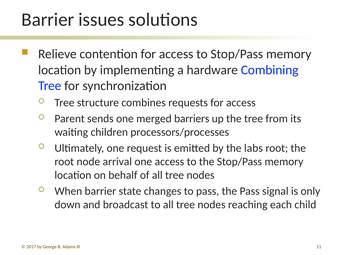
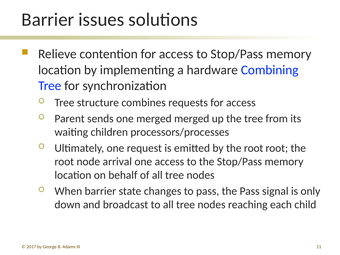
merged barriers: barriers -> merged
by the labs: labs -> root
